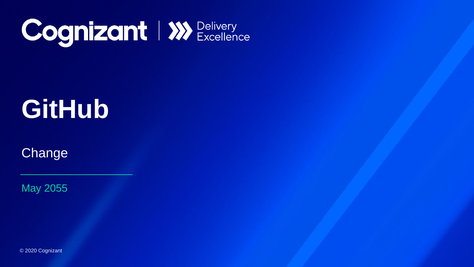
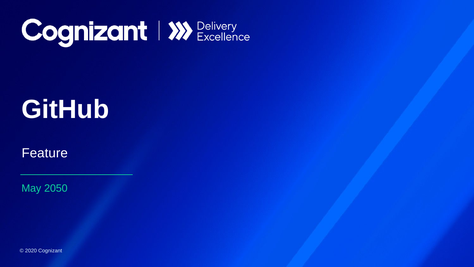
Change: Change -> Feature
2055: 2055 -> 2050
